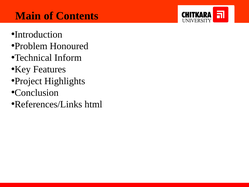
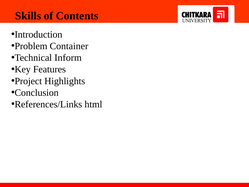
Main: Main -> Skills
Honoured: Honoured -> Container
